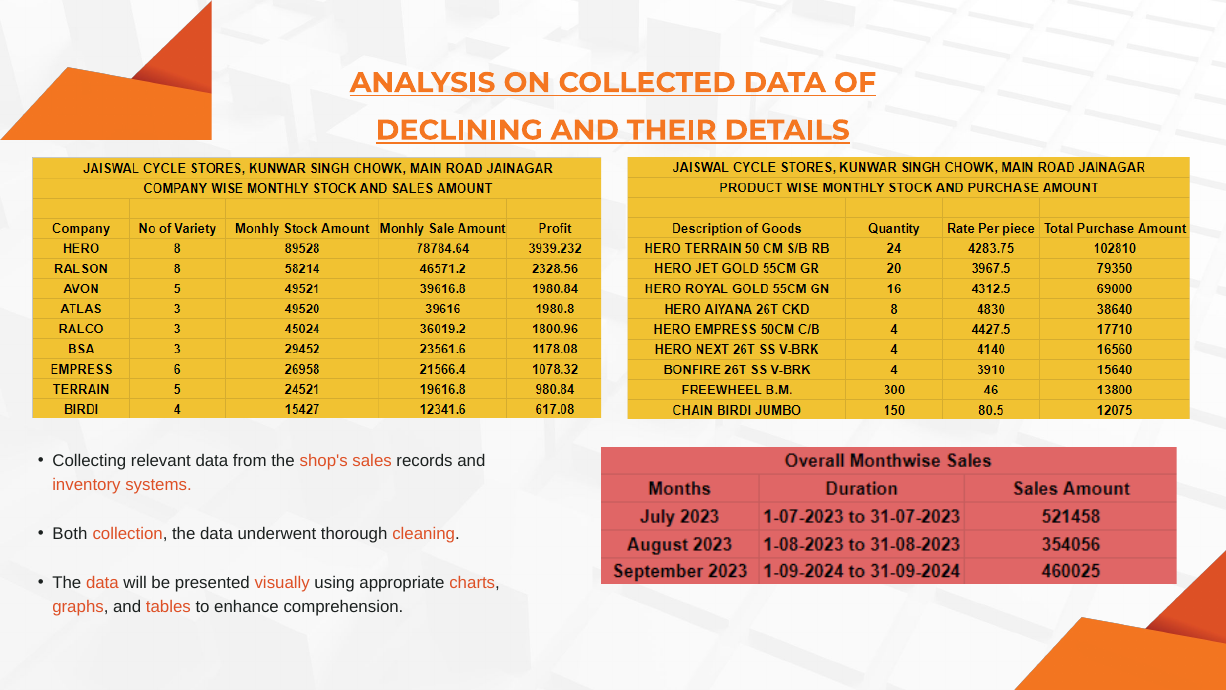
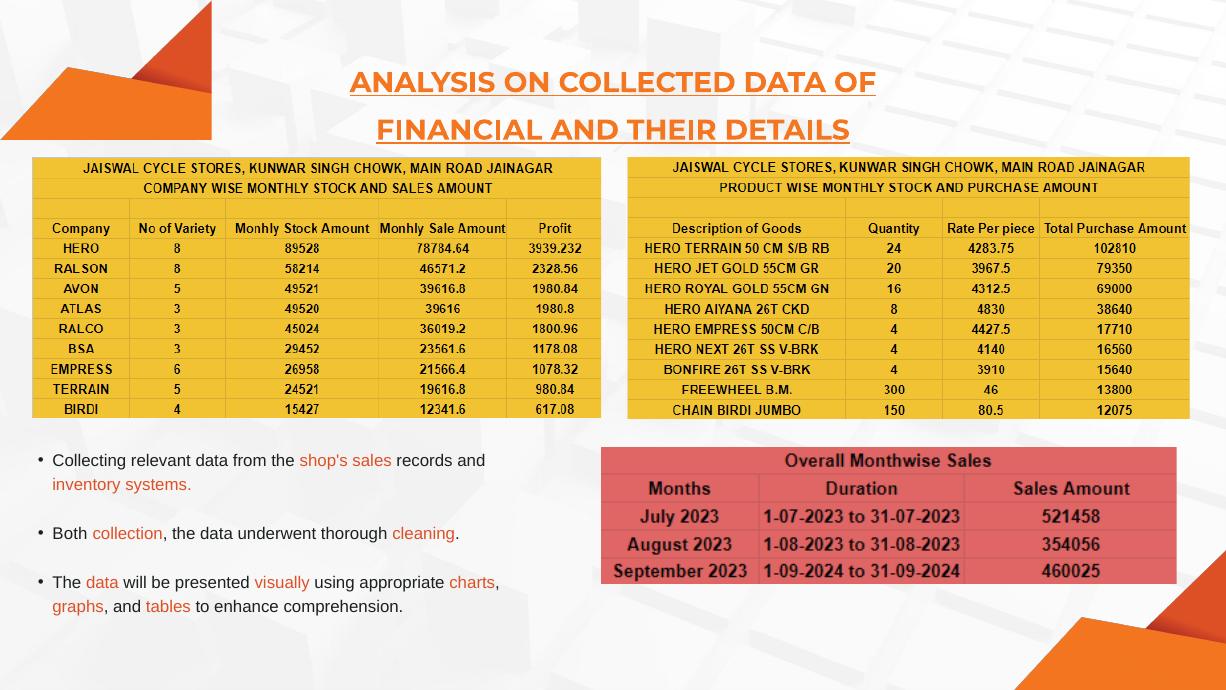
DECLINING: DECLINING -> FINANCIAL
